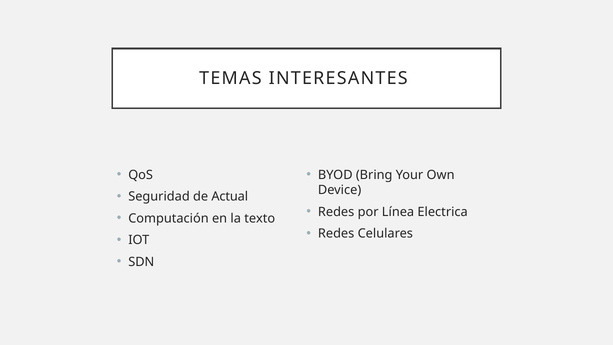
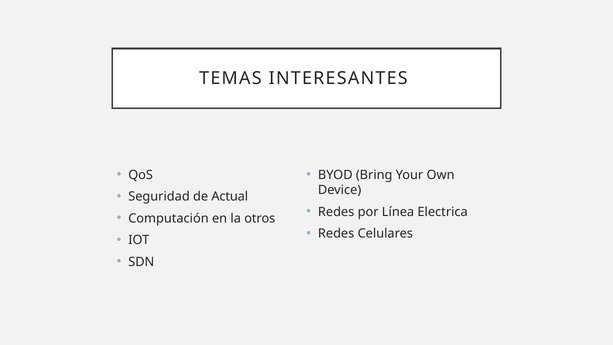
texto: texto -> otros
